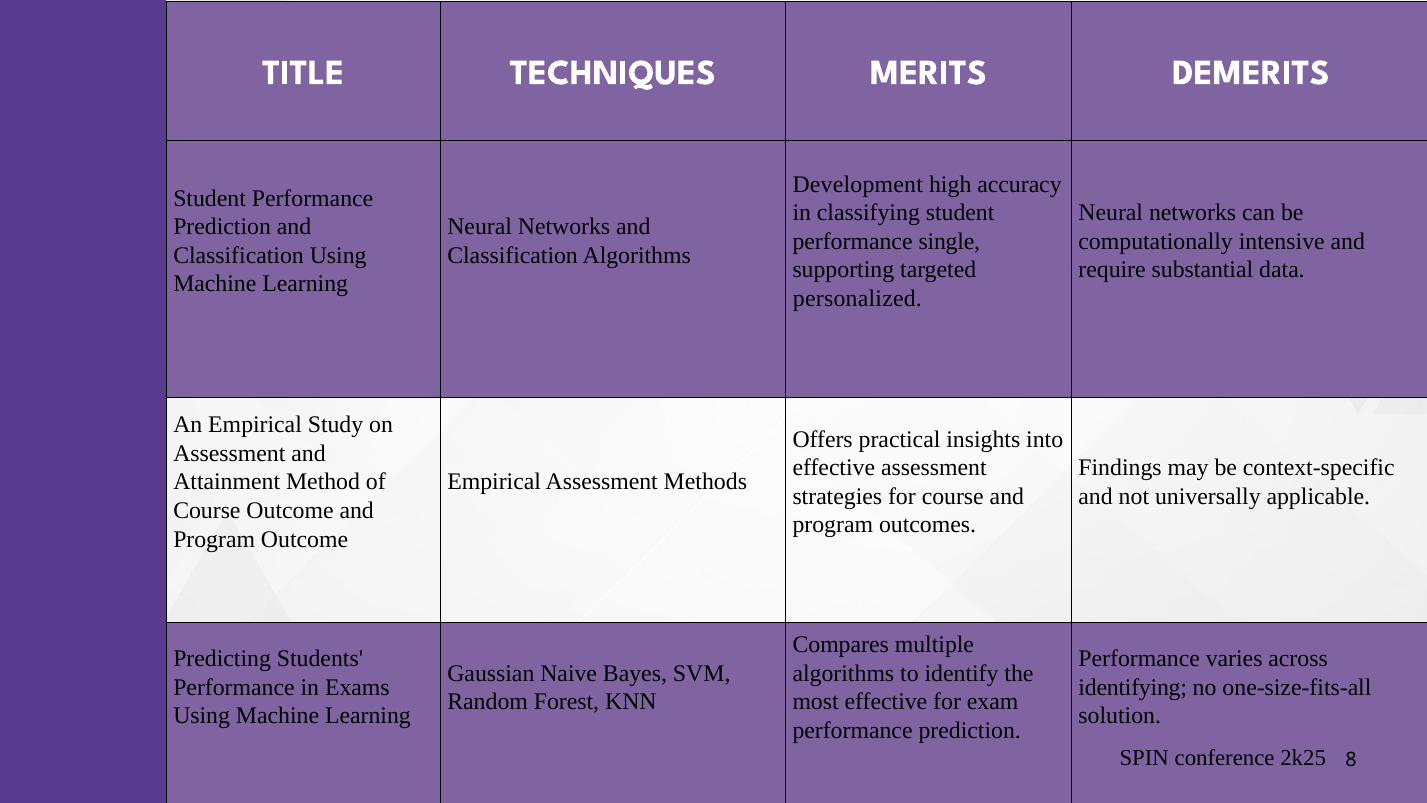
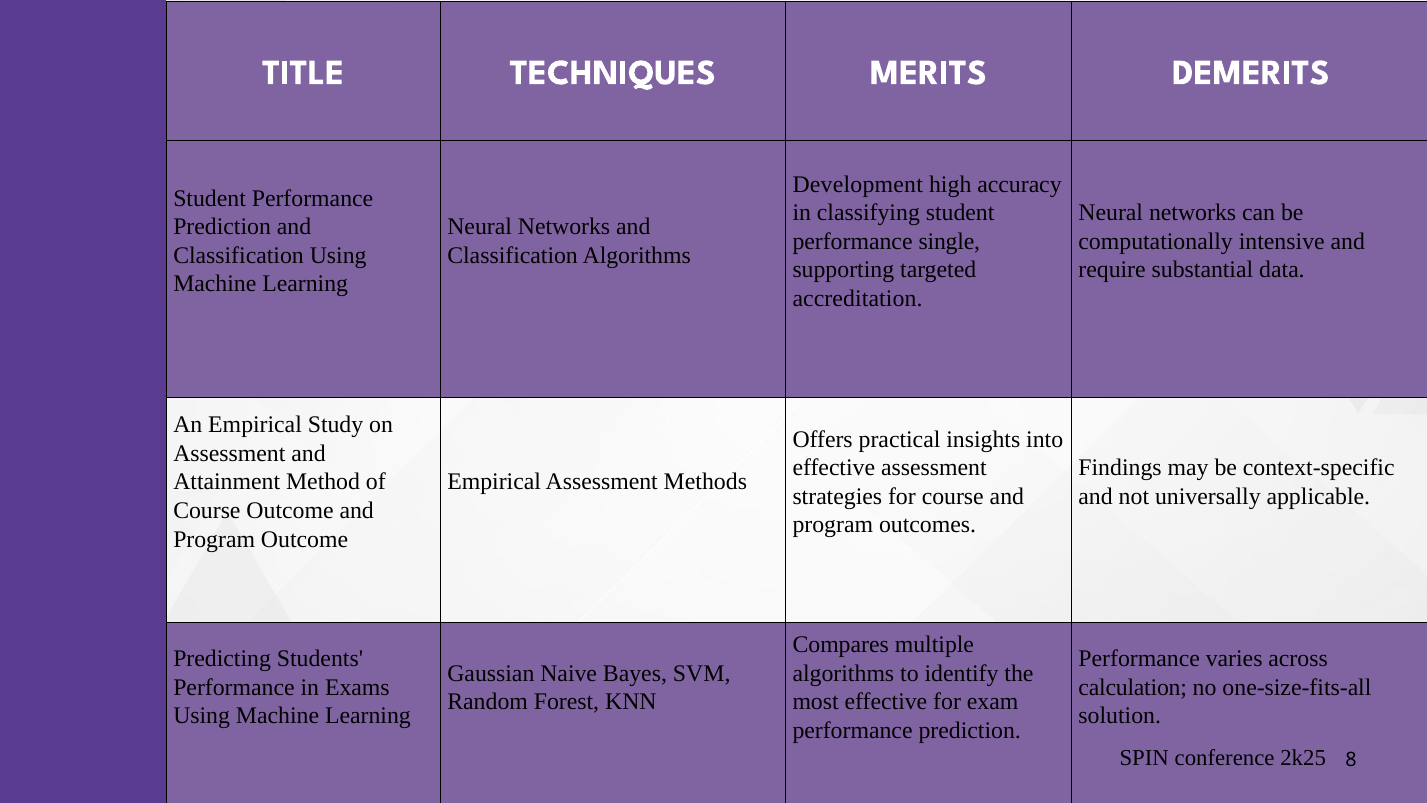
personalized: personalized -> accreditation
identifying: identifying -> calculation
